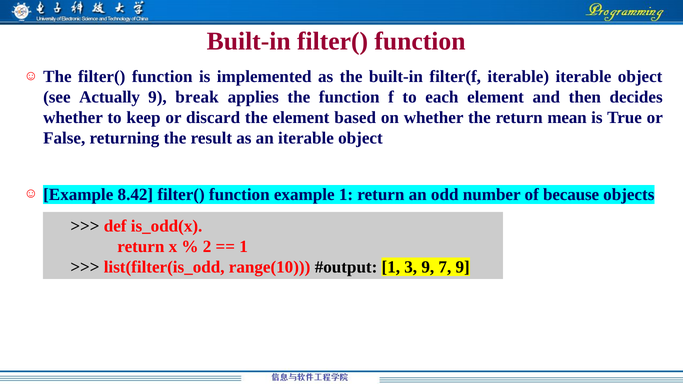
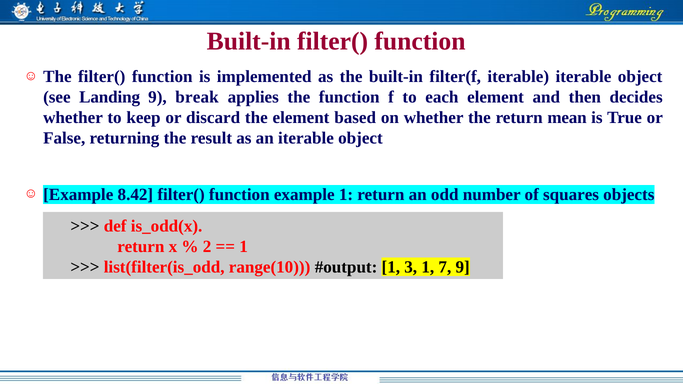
Actually: Actually -> Landing
because: because -> squares
3 9: 9 -> 1
